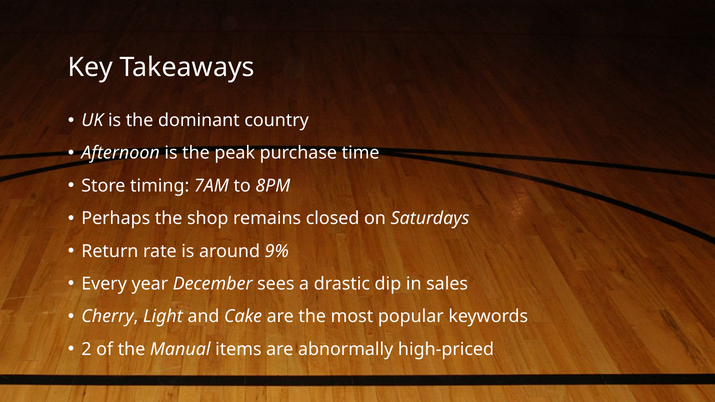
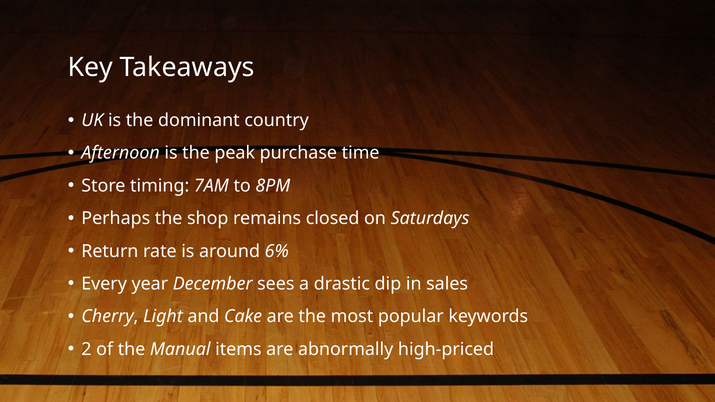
9%: 9% -> 6%
